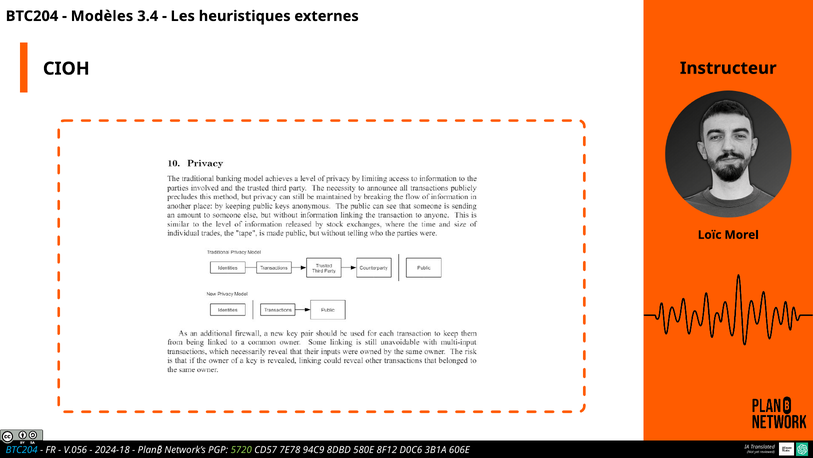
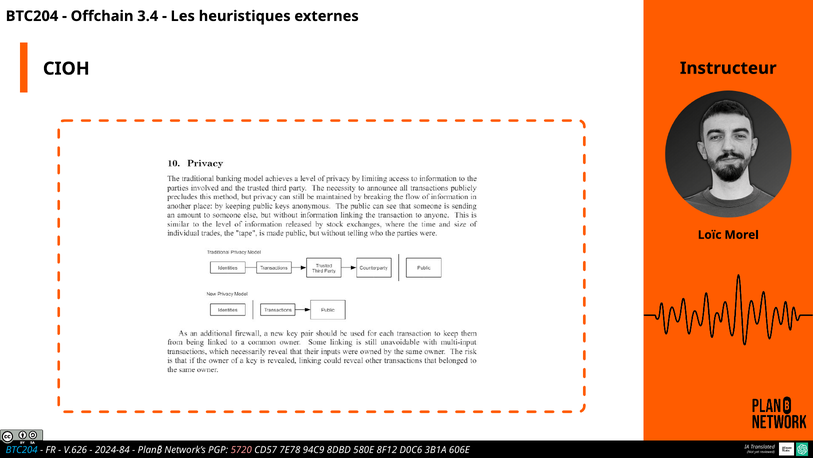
Modèles: Modèles -> Offchain
V.056: V.056 -> V.626
2024-18: 2024-18 -> 2024-84
5720 colour: light green -> pink
